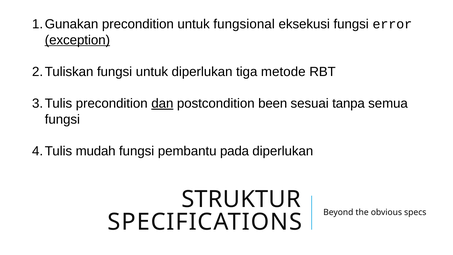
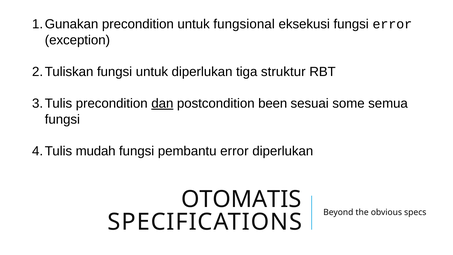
exception underline: present -> none
metode: metode -> struktur
tanpa: tanpa -> some
pembantu pada: pada -> error
STRUKTUR: STRUKTUR -> OTOMATIS
